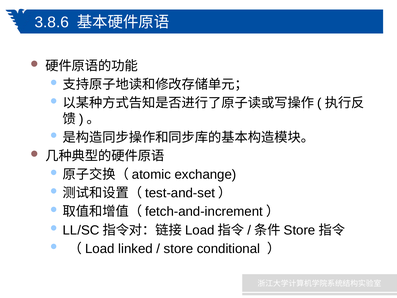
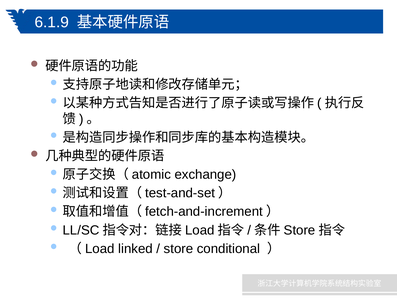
3.8.6: 3.8.6 -> 6.1.9
